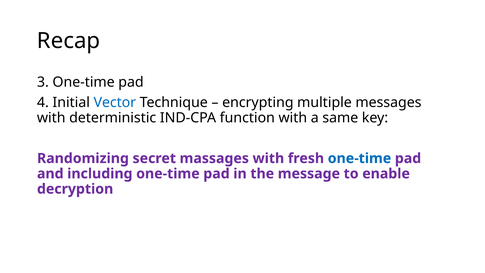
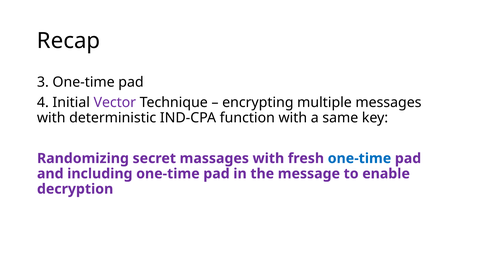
Vector colour: blue -> purple
